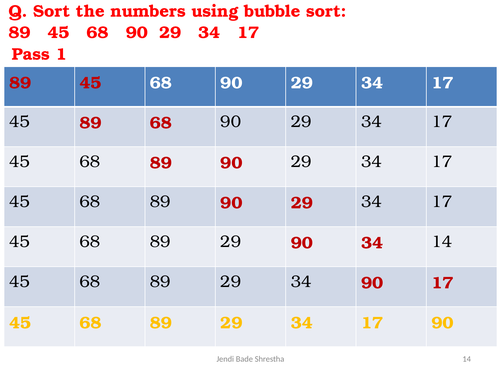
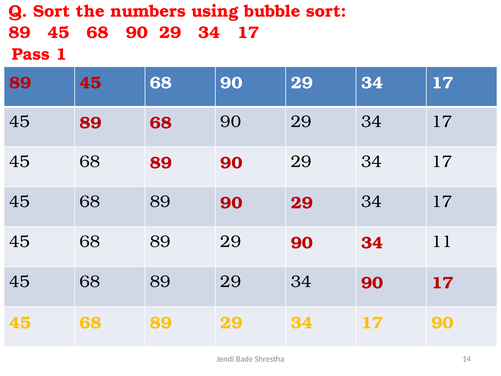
34 14: 14 -> 11
